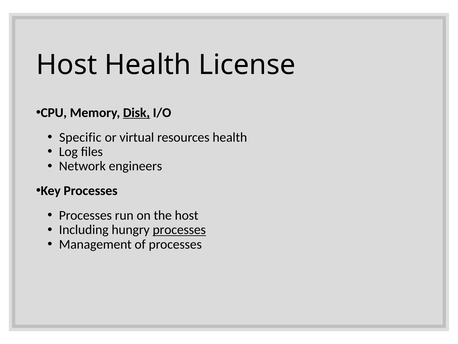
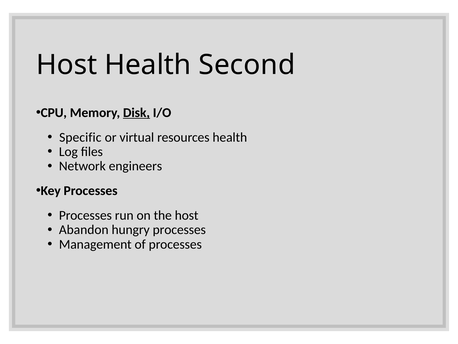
License: License -> Second
Including: Including -> Abandon
processes at (179, 230) underline: present -> none
